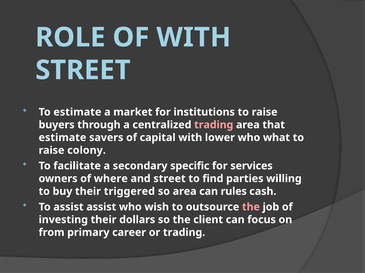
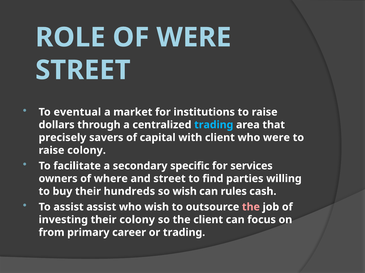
OF WITH: WITH -> WERE
To estimate: estimate -> eventual
buyers: buyers -> dollars
trading at (214, 125) colour: pink -> light blue
estimate at (62, 138): estimate -> precisely
with lower: lower -> client
who what: what -> were
triggered: triggered -> hundreds
so area: area -> wish
their dollars: dollars -> colony
